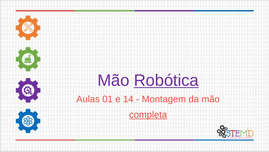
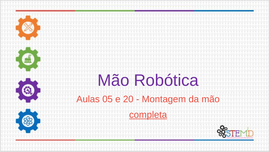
Robótica underline: present -> none
01: 01 -> 05
14: 14 -> 20
